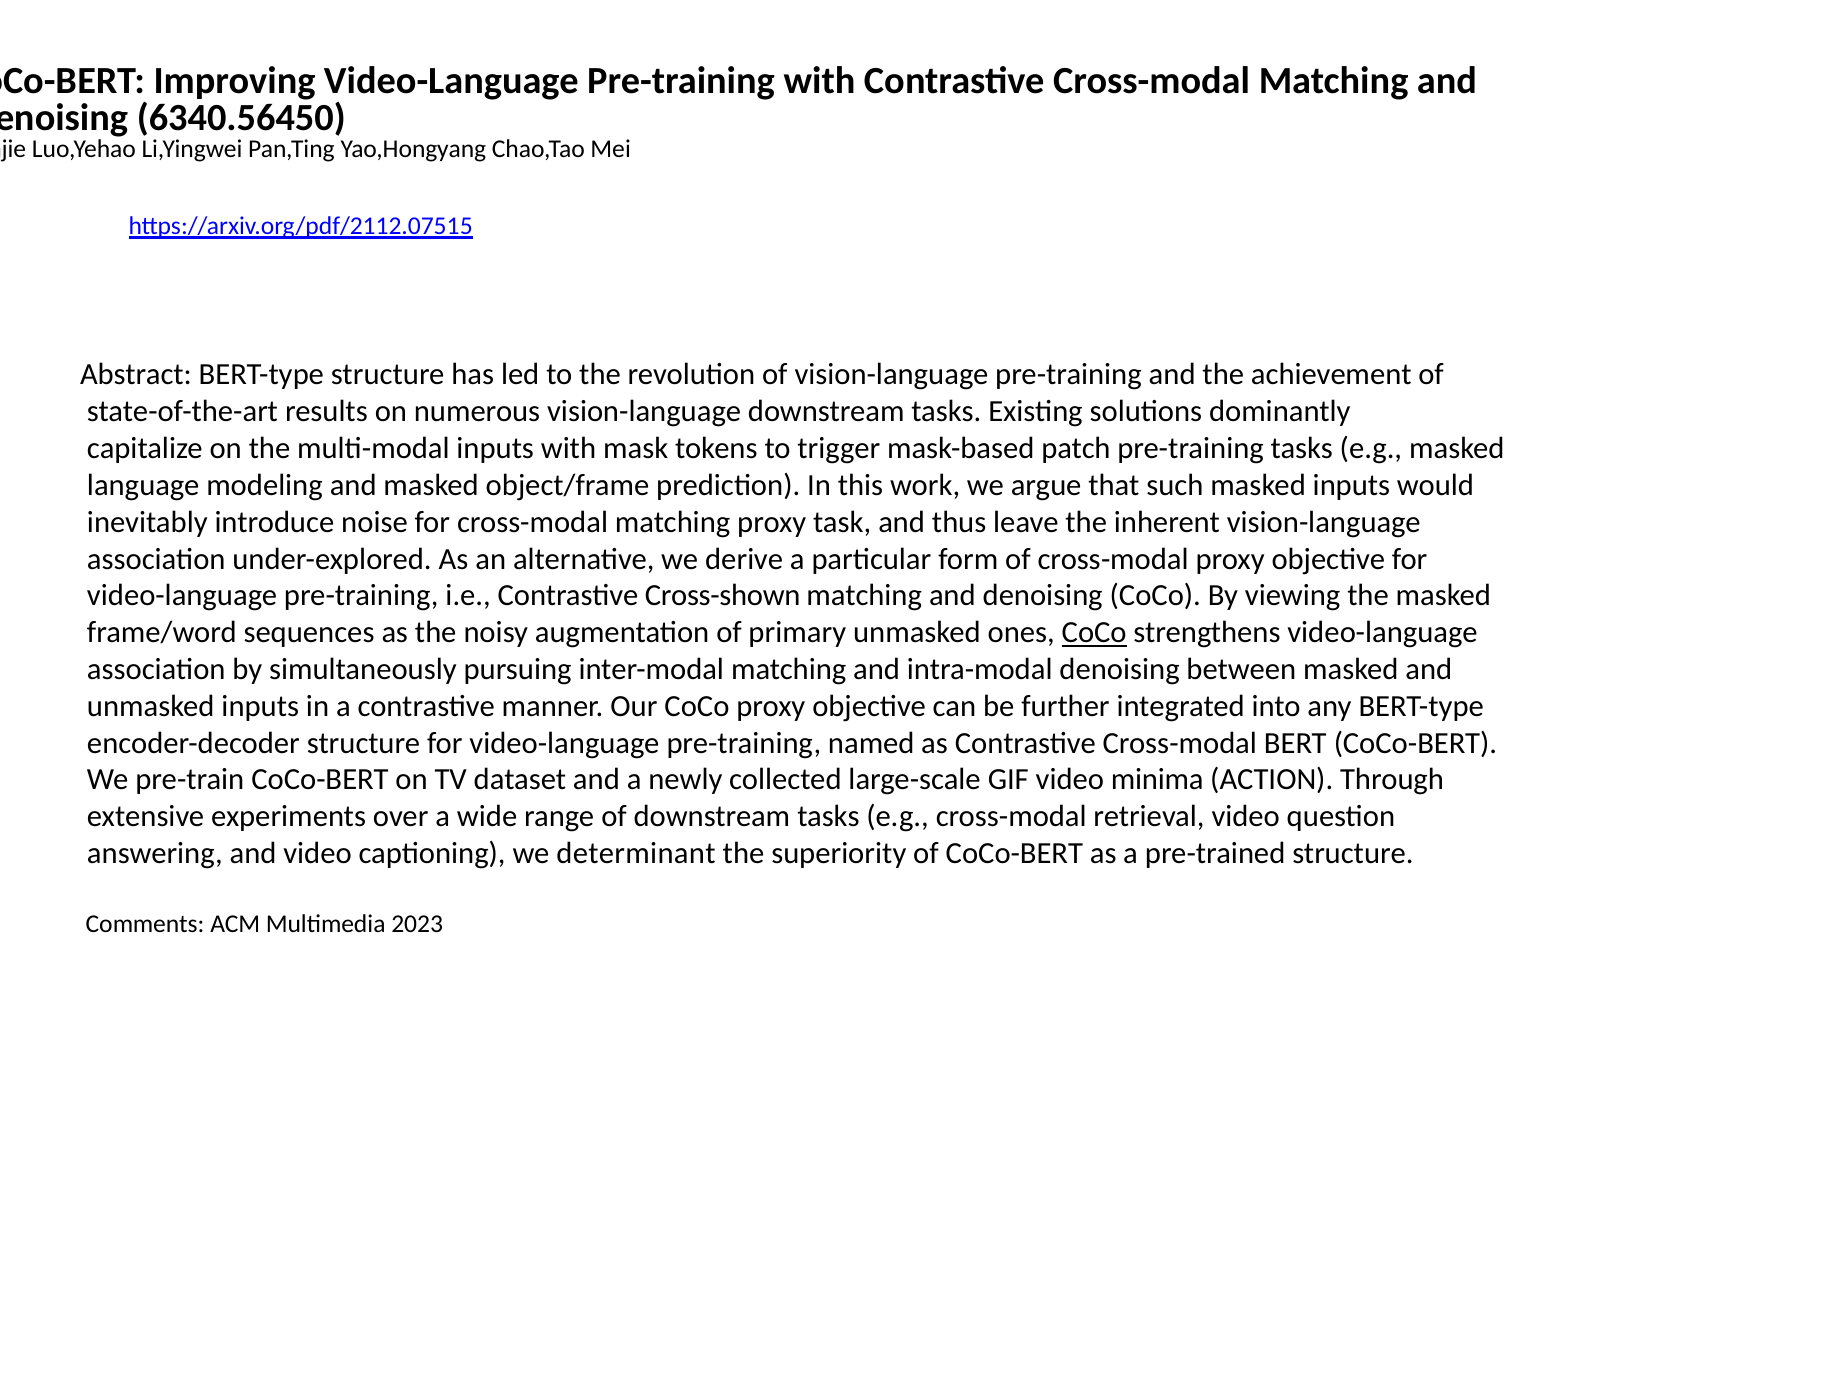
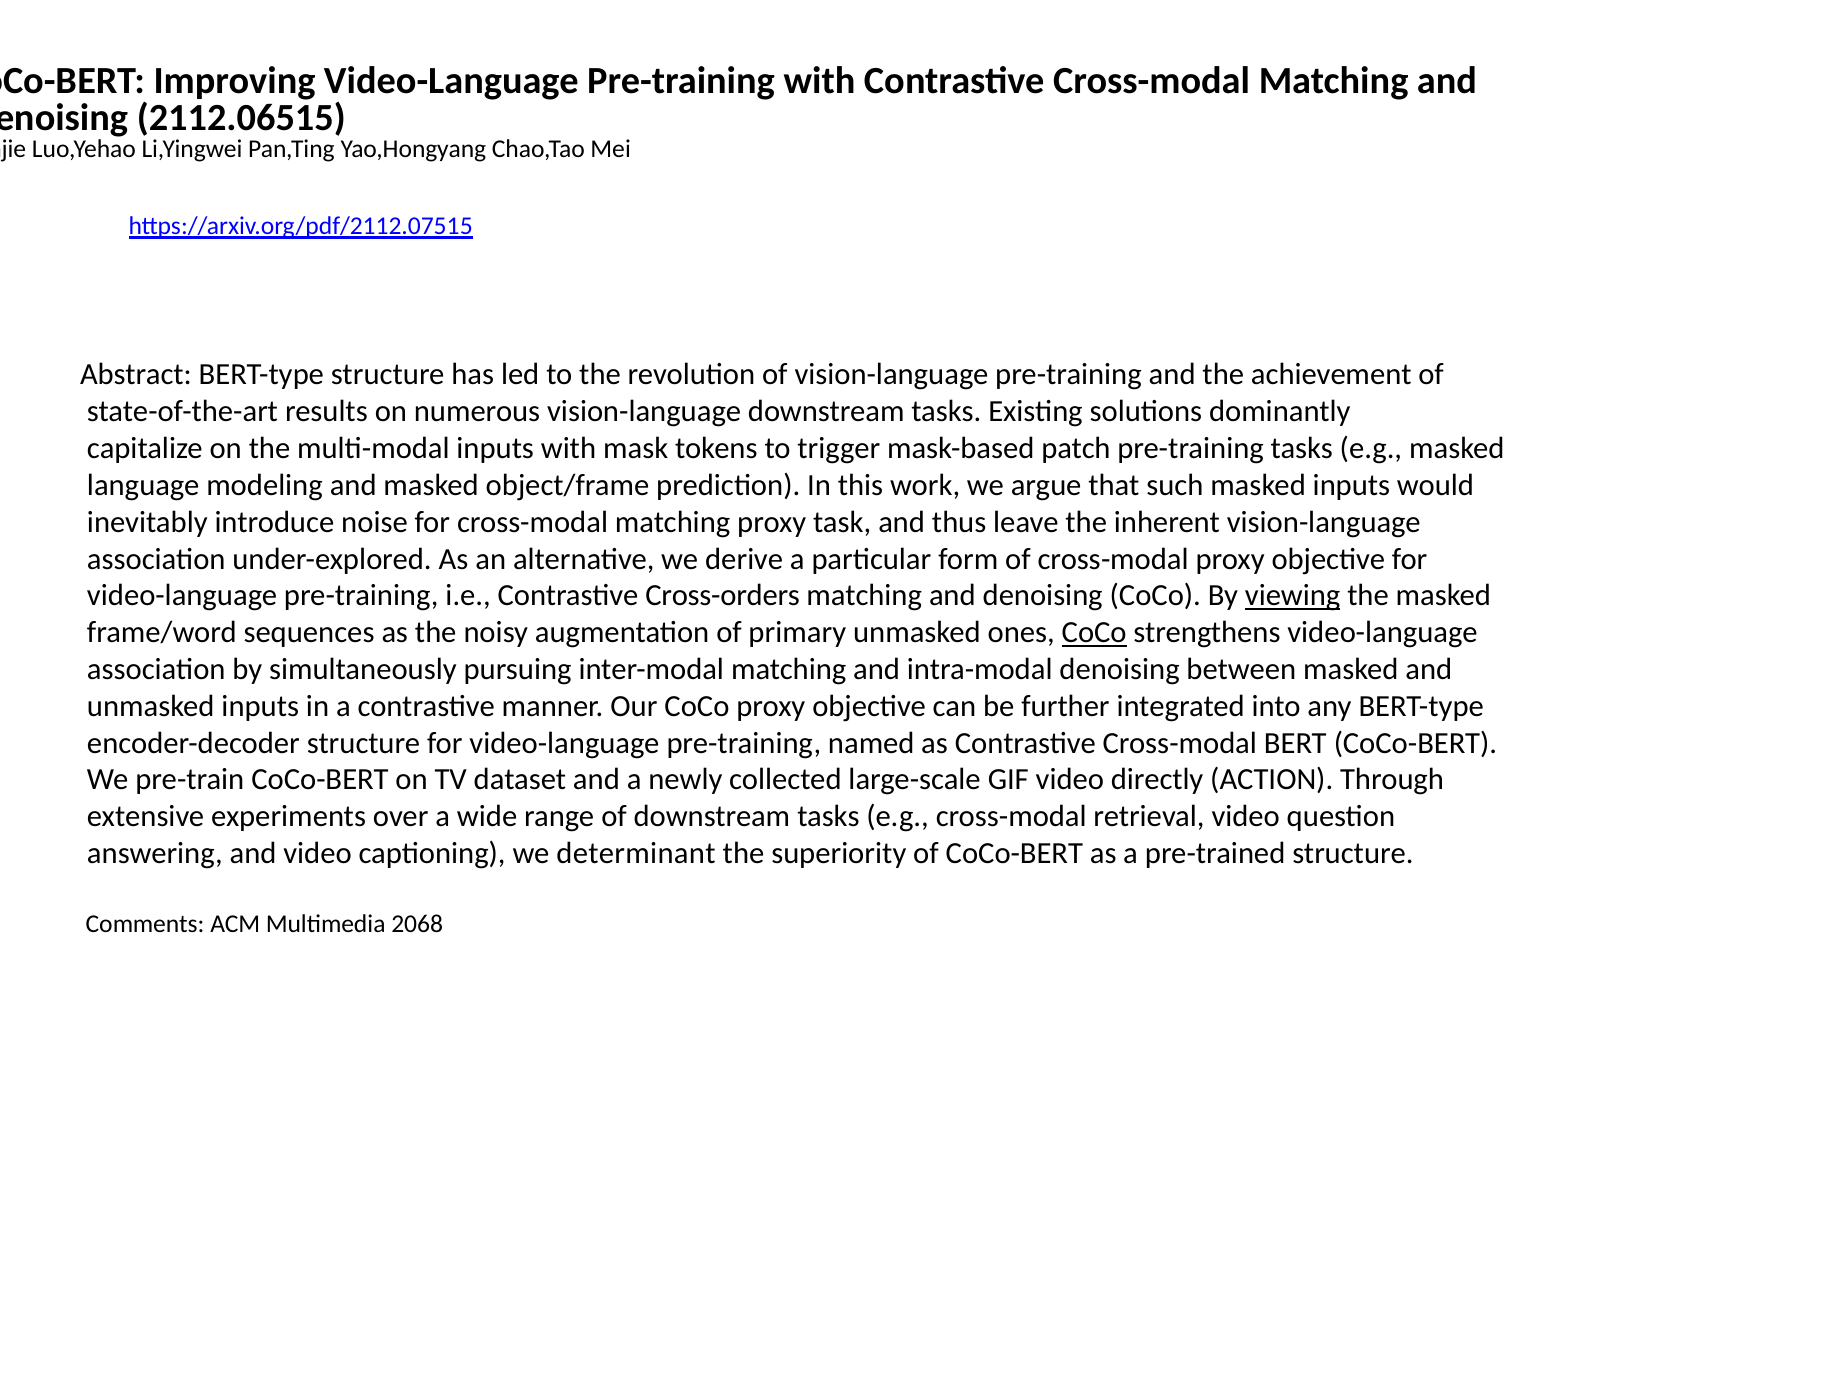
6340.56450: 6340.56450 -> 2112.06515
Cross-shown: Cross-shown -> Cross-orders
viewing underline: none -> present
minima: minima -> directly
2023: 2023 -> 2068
